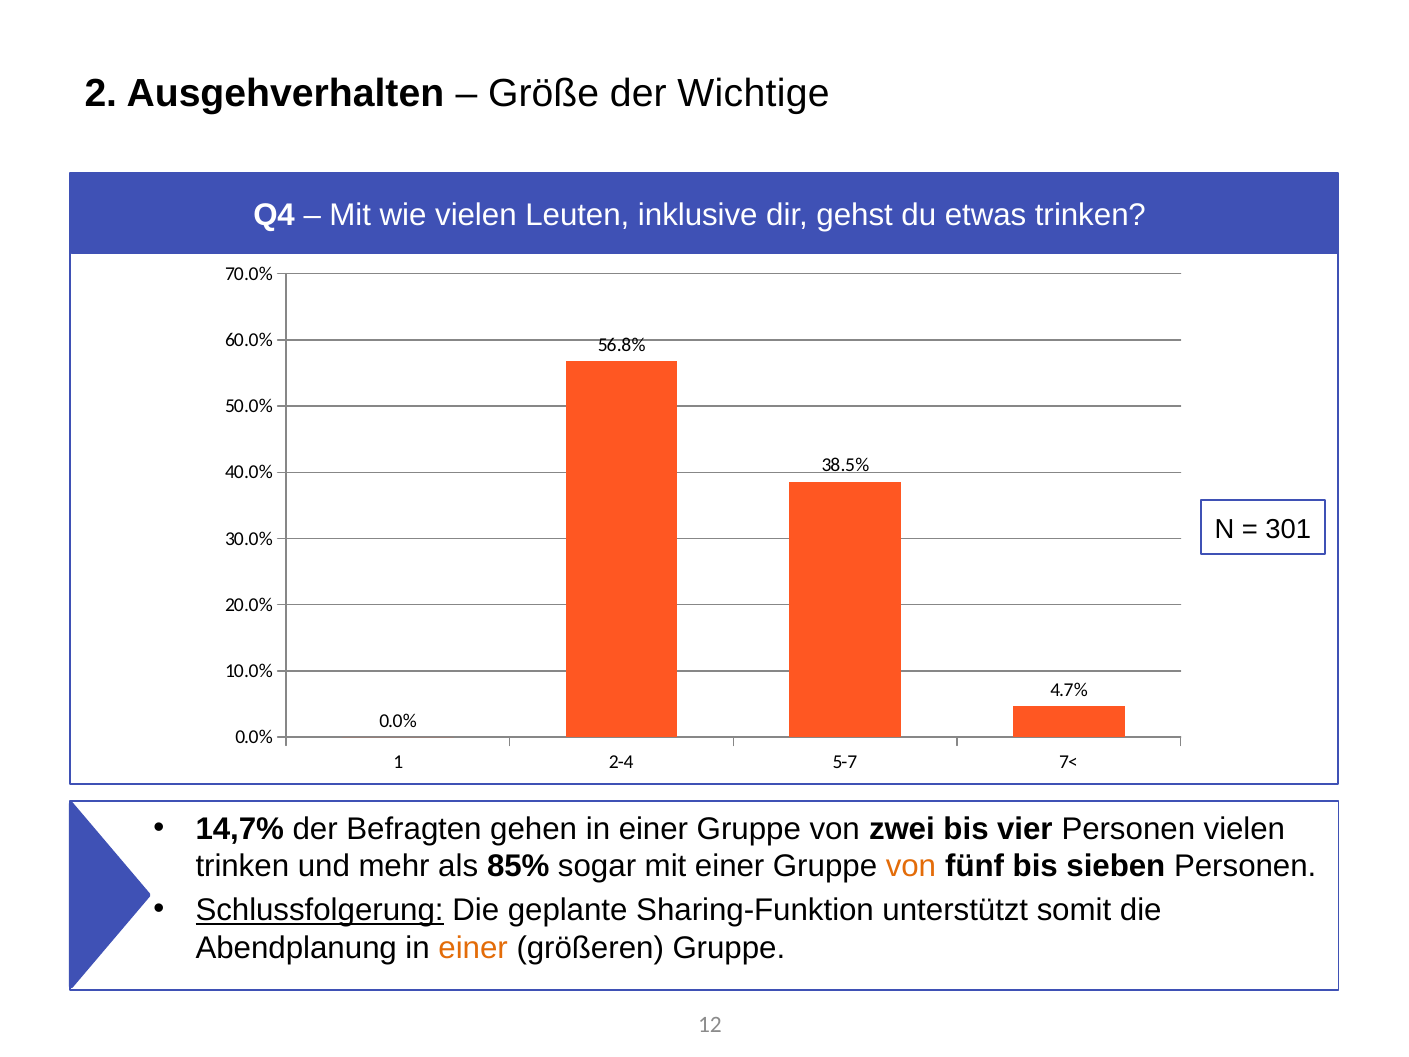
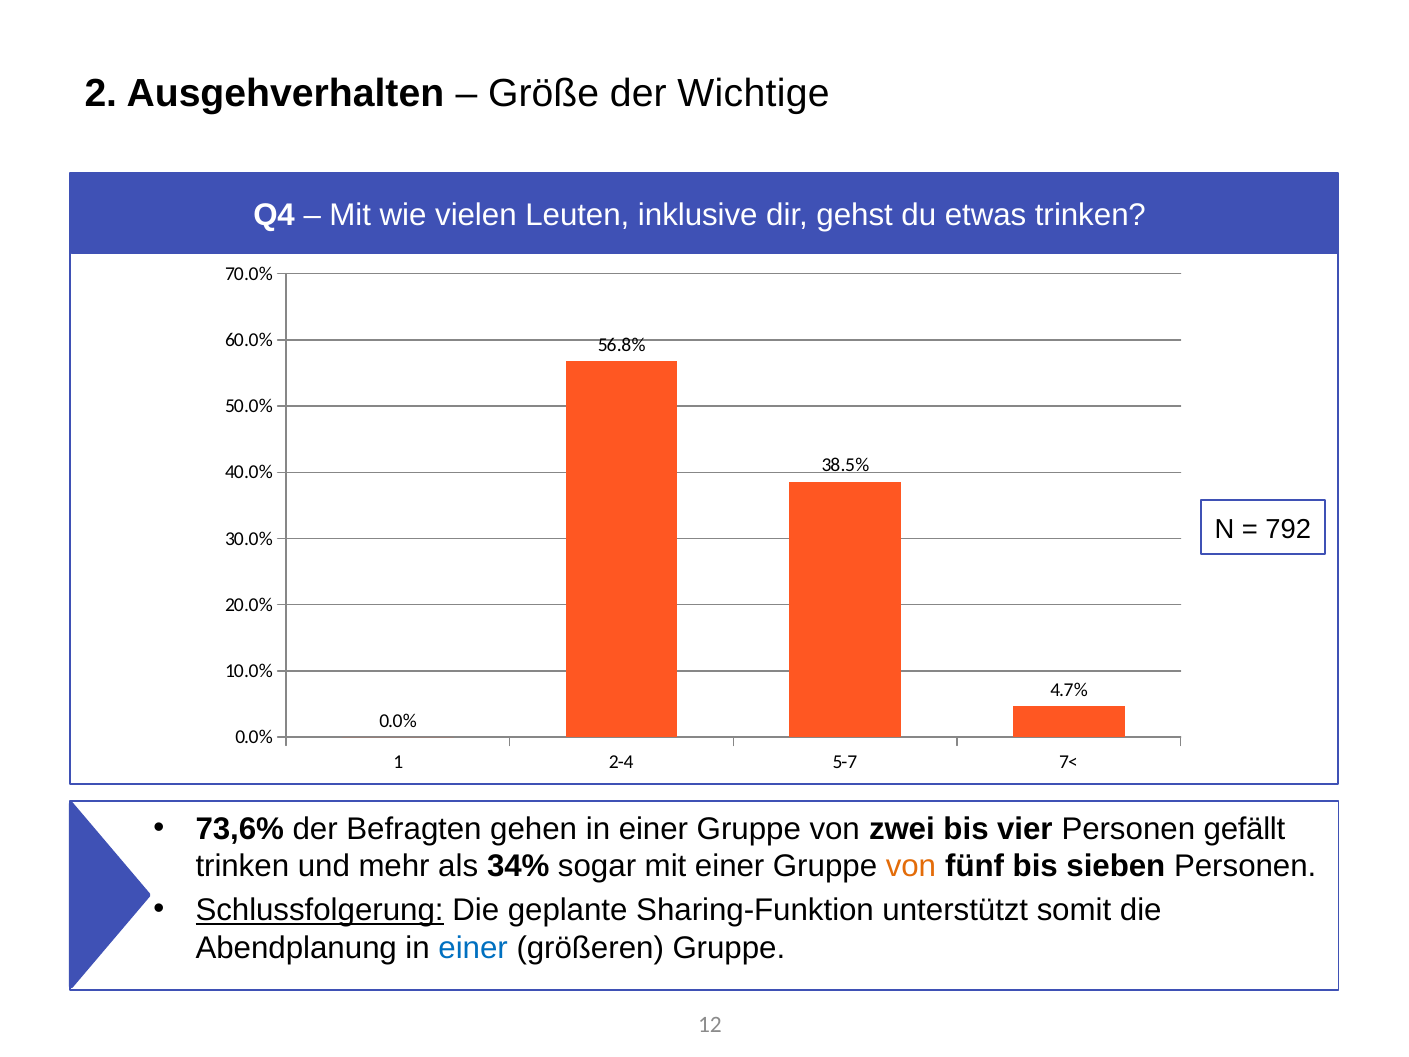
301: 301 -> 792
14,7%: 14,7% -> 73,6%
Personen vielen: vielen -> gefällt
85%: 85% -> 34%
einer at (473, 948) colour: orange -> blue
